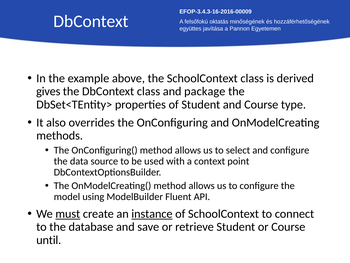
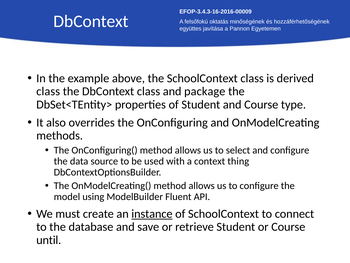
gives at (48, 91): gives -> class
point: point -> thing
must underline: present -> none
